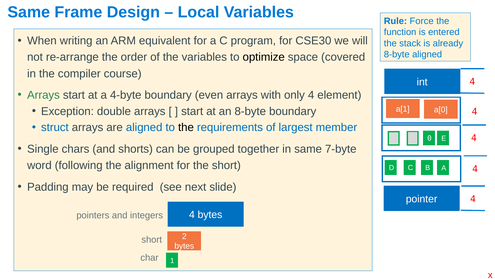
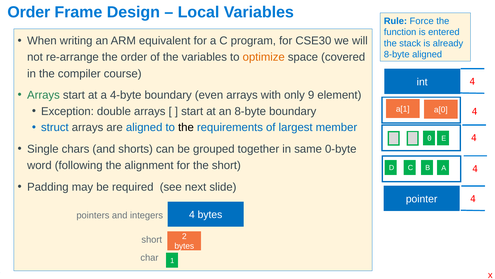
Same at (29, 12): Same -> Order
optimize colour: black -> orange
only 4: 4 -> 9
7-byte: 7-byte -> 0-byte
